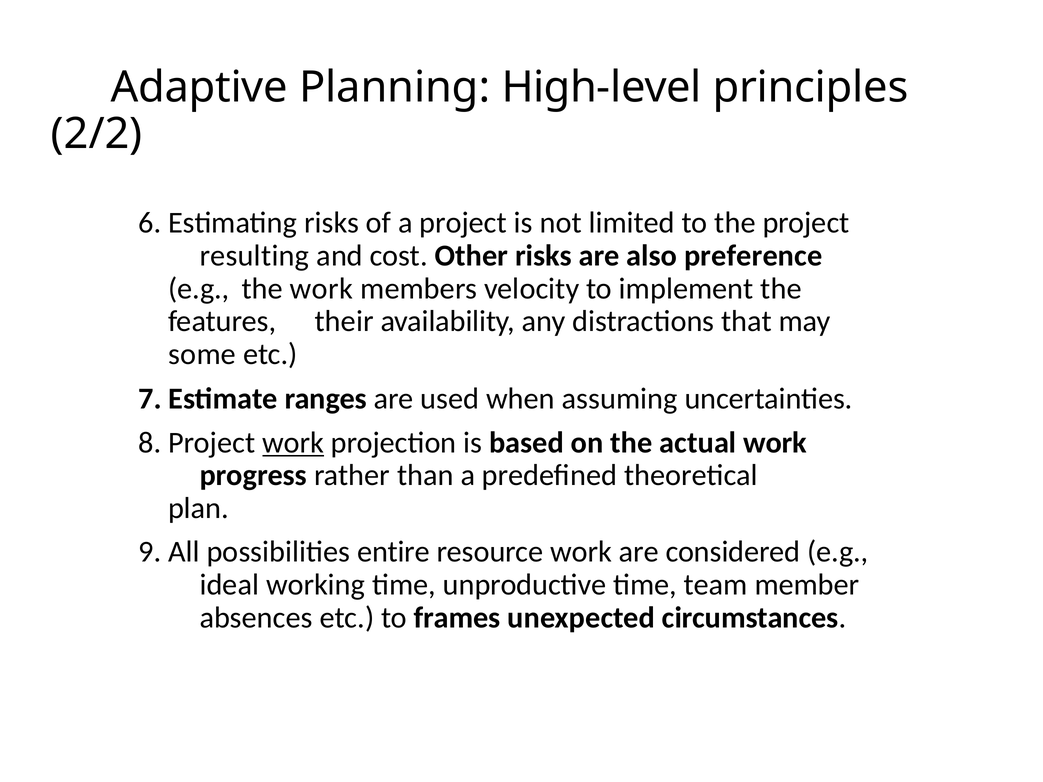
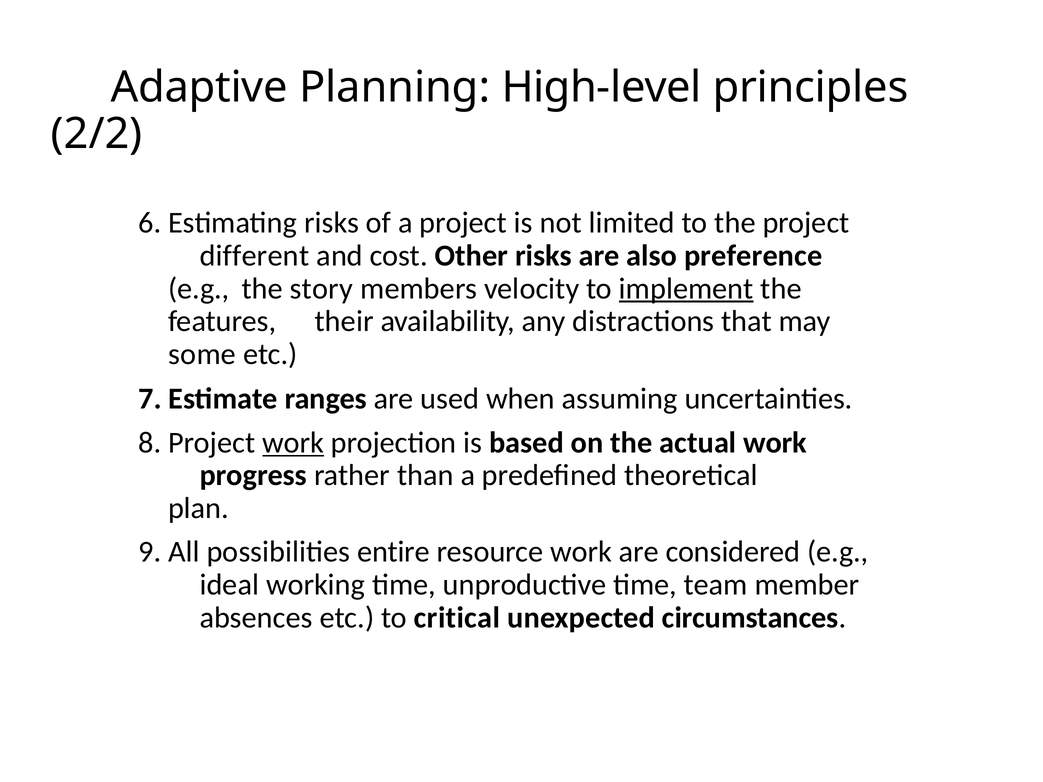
resulting: resulting -> different
the work: work -> story
implement underline: none -> present
frames: frames -> critical
